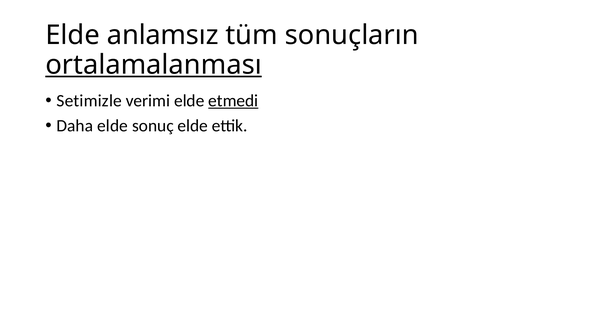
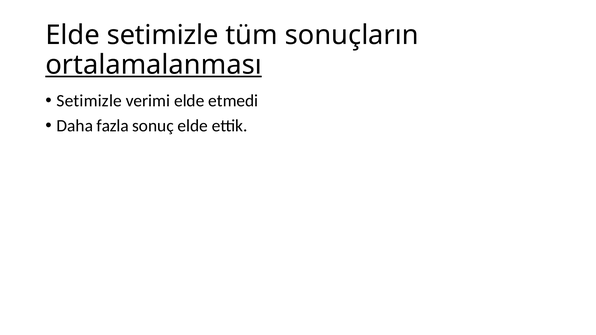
Elde anlamsız: anlamsız -> setimizle
etmedi underline: present -> none
Daha elde: elde -> fazla
